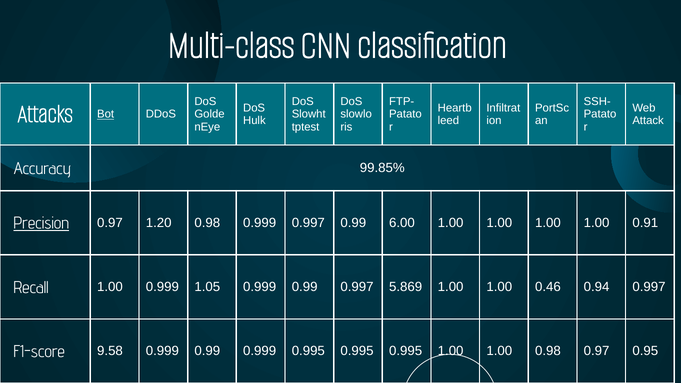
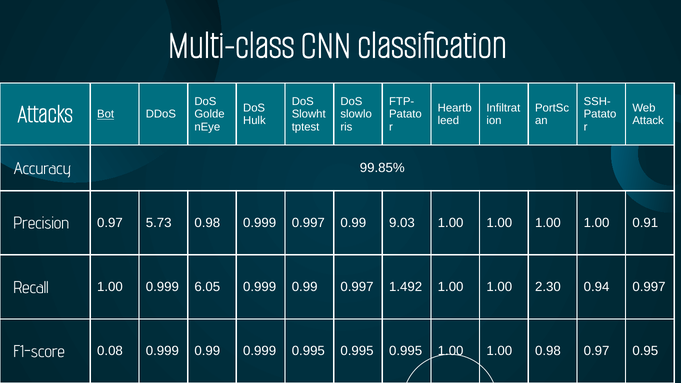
Precision underline: present -> none
1.20: 1.20 -> 5.73
6.00: 6.00 -> 9.03
1.05: 1.05 -> 6.05
5.869: 5.869 -> 1.492
0.46: 0.46 -> 2.30
9.58: 9.58 -> 0.08
